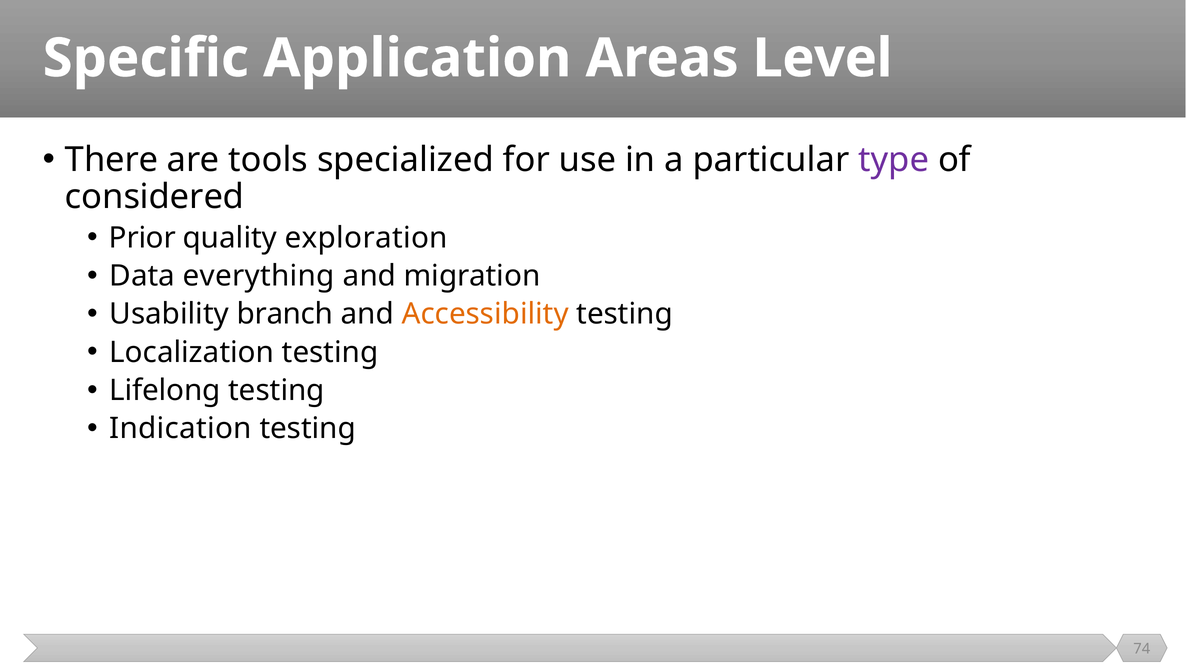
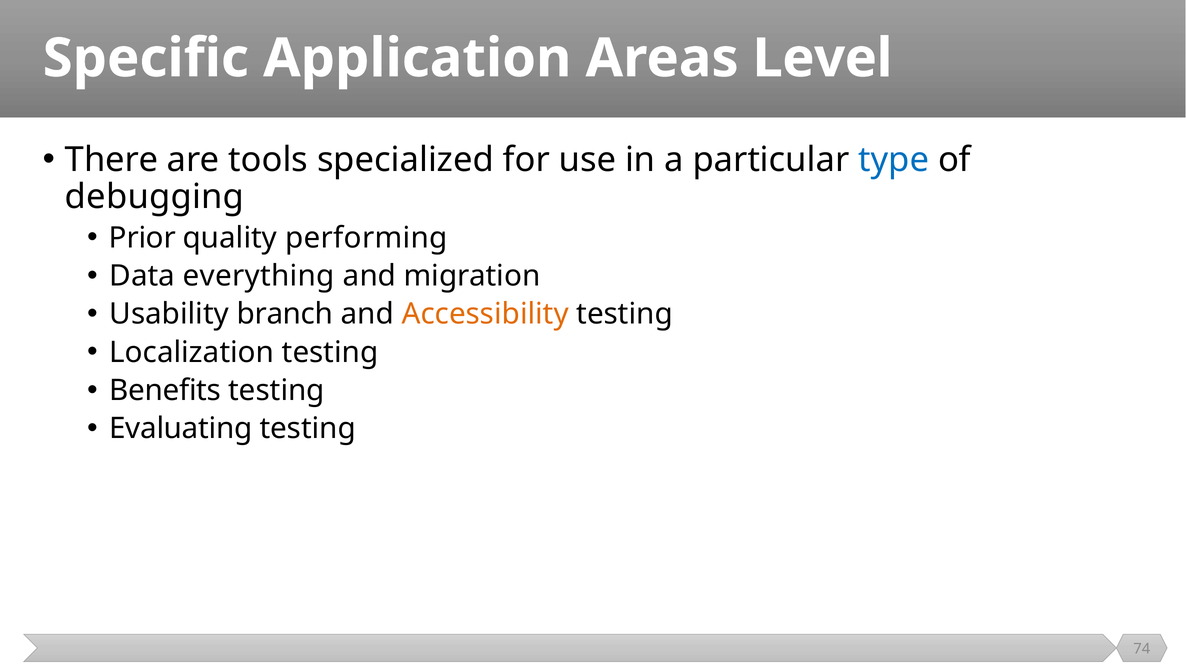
type colour: purple -> blue
considered: considered -> debugging
exploration: exploration -> performing
Lifelong: Lifelong -> Benefits
Indication: Indication -> Evaluating
